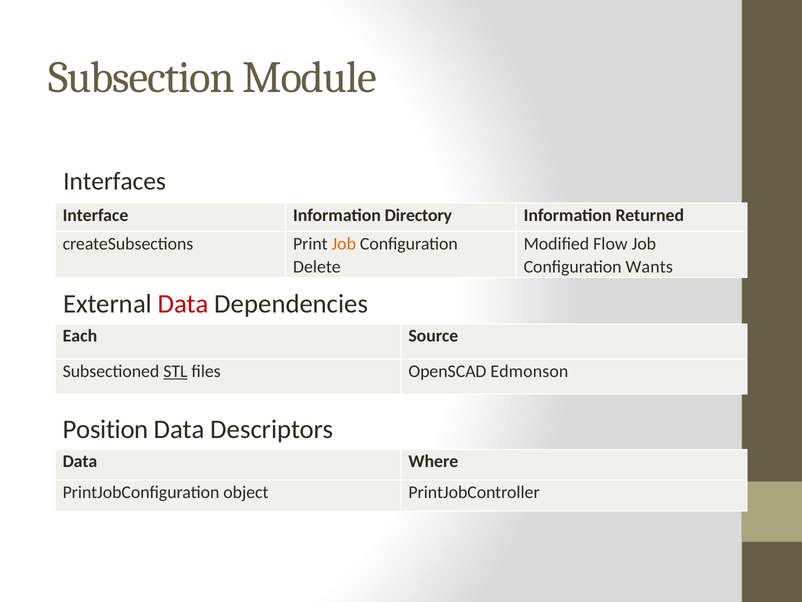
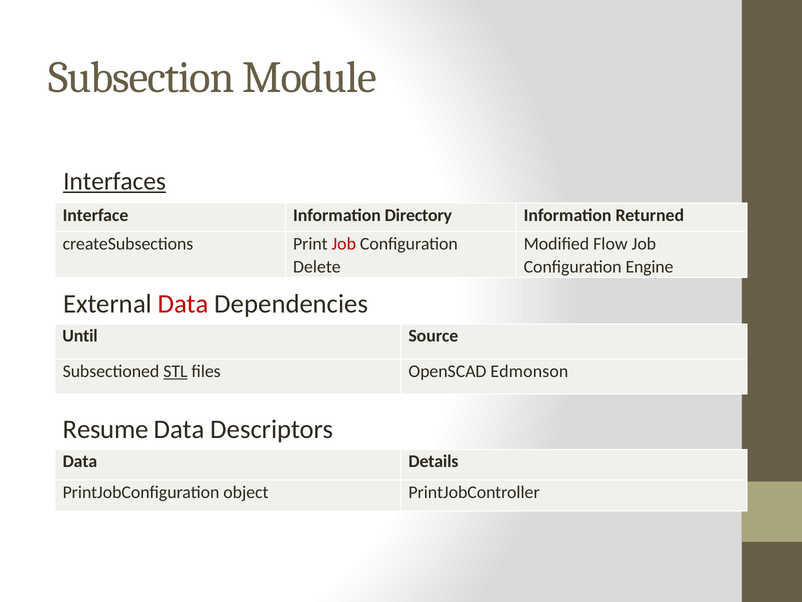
Interfaces underline: none -> present
Job at (344, 244) colour: orange -> red
Wants: Wants -> Engine
Each: Each -> Until
Position: Position -> Resume
Where: Where -> Details
